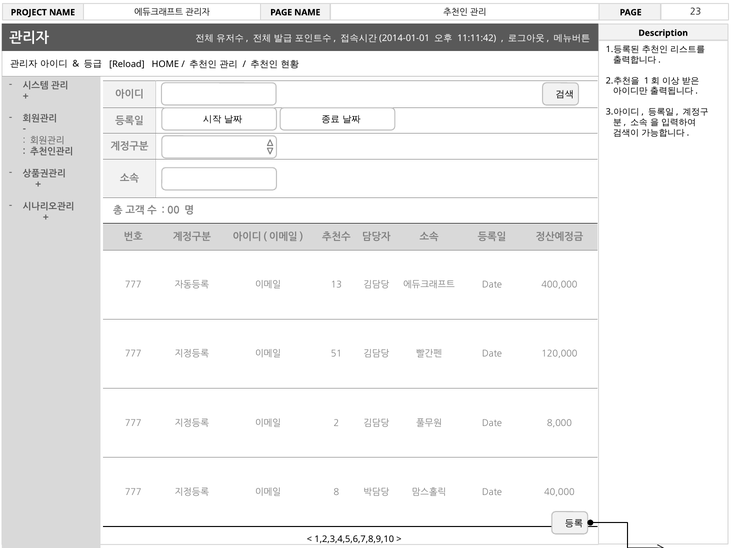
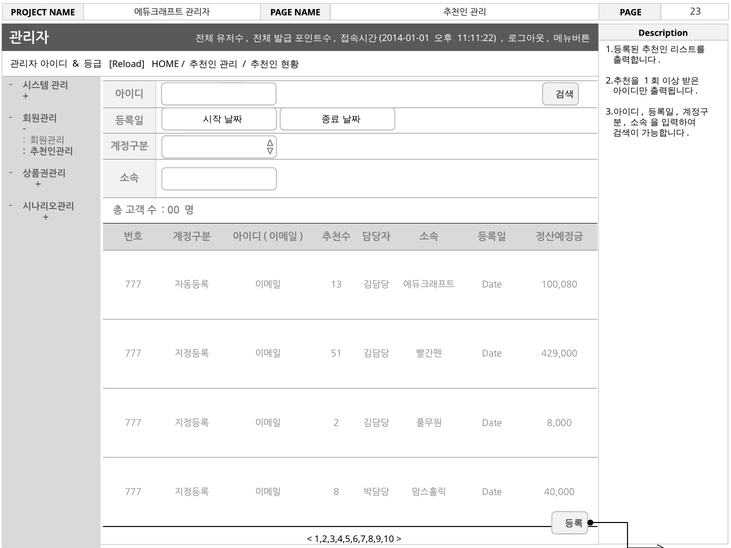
11:11:42: 11:11:42 -> 11:11:22
400,000: 400,000 -> 100,080
120,000: 120,000 -> 429,000
